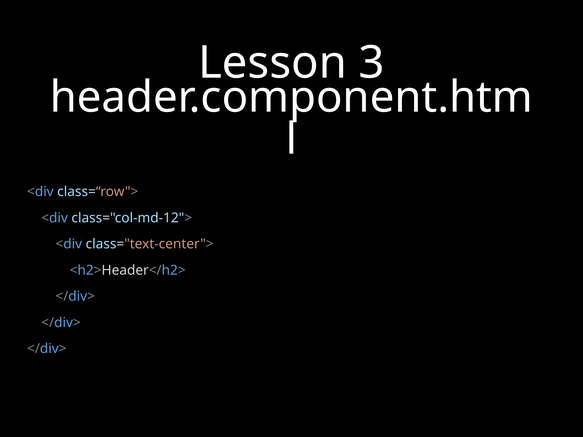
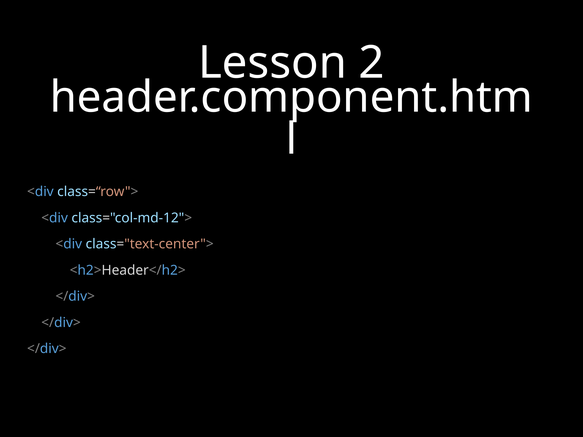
3: 3 -> 2
